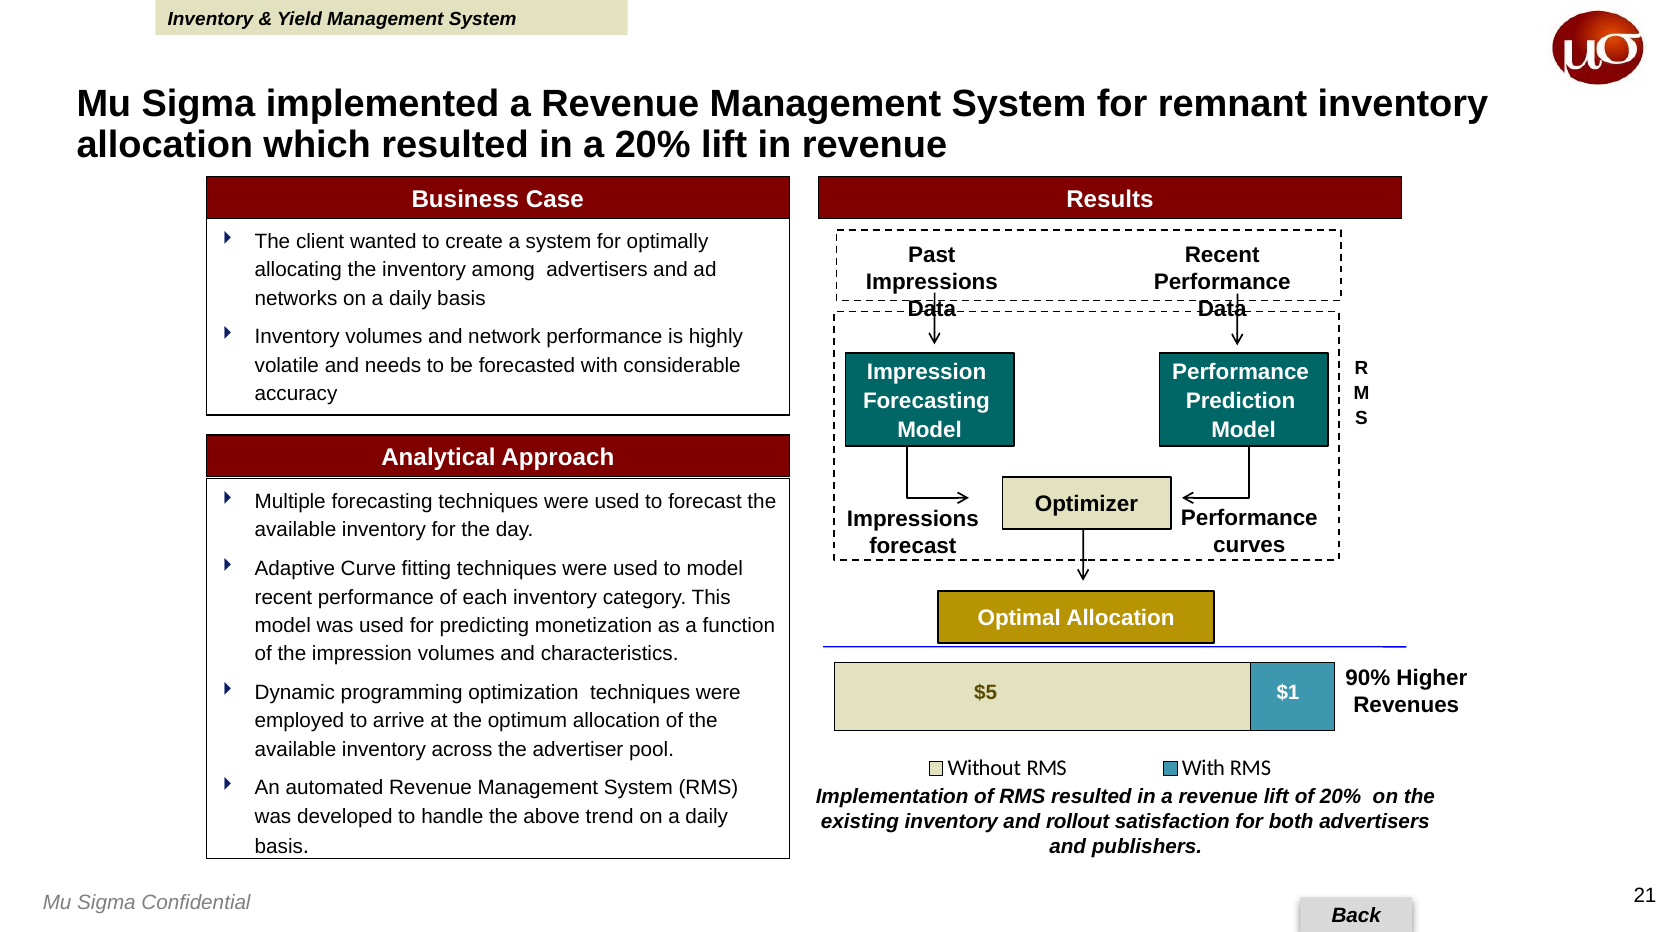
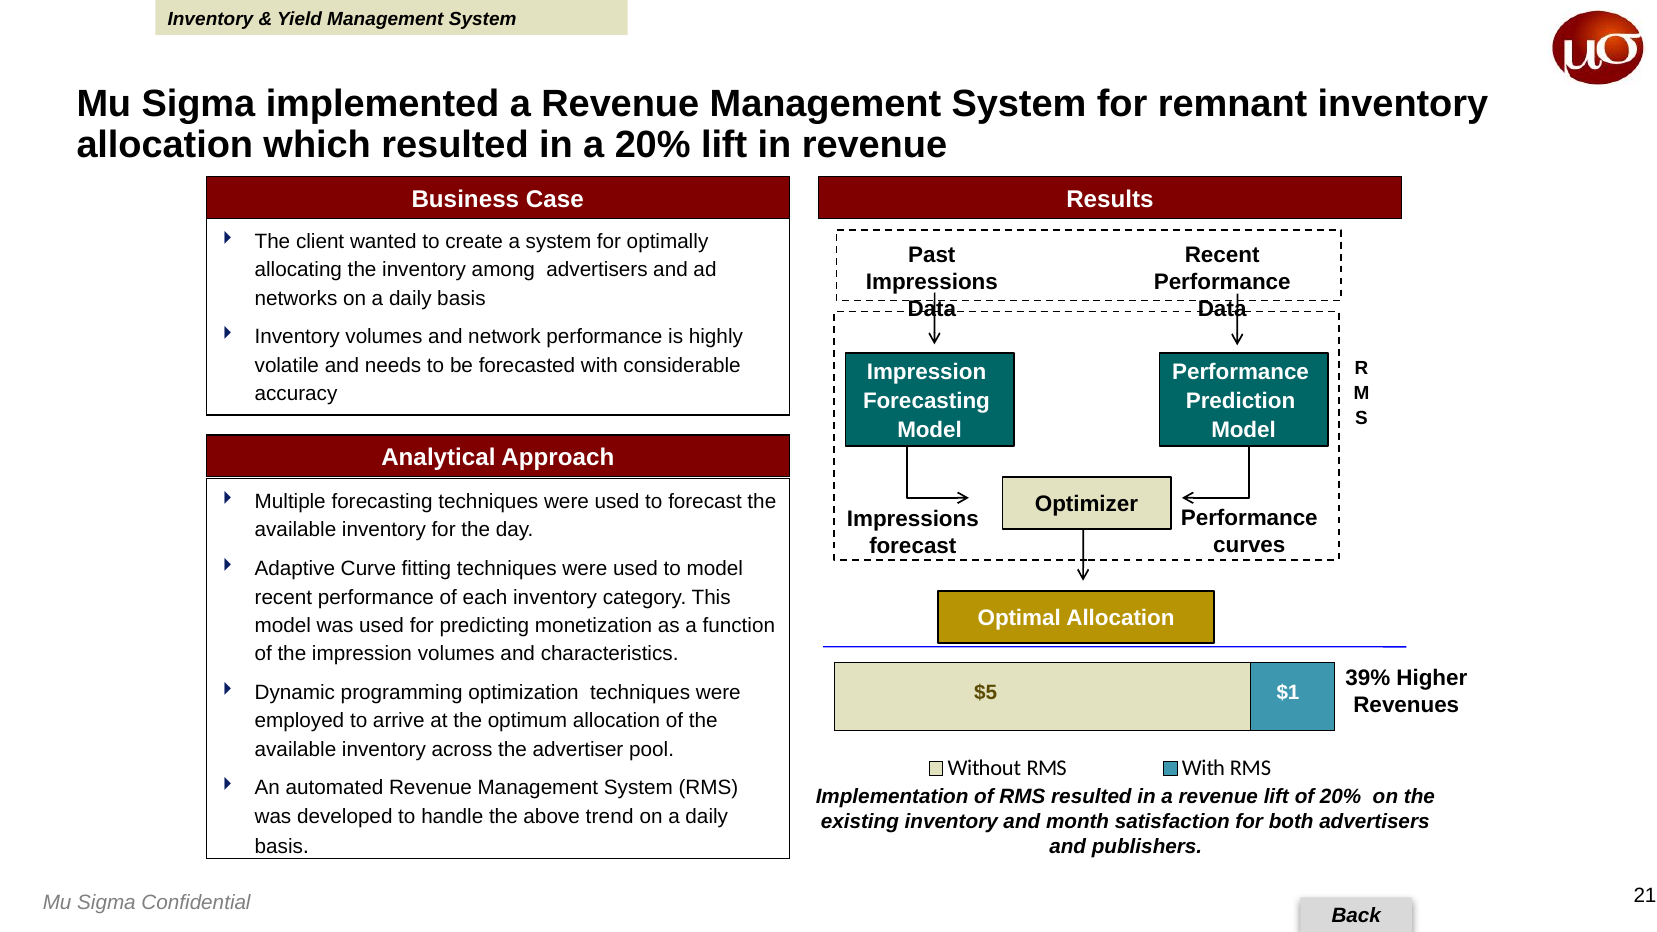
90%: 90% -> 39%
rollout: rollout -> month
